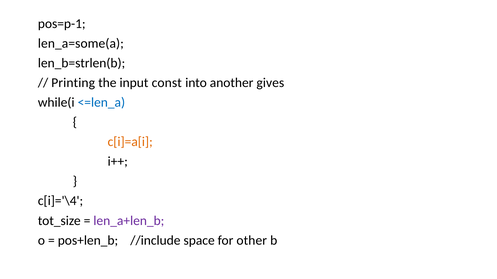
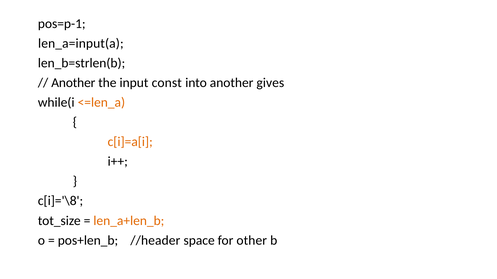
len_a=some(a: len_a=some(a -> len_a=input(a
Printing at (73, 83): Printing -> Another
<=len_a colour: blue -> orange
c[i]='\4: c[i]='\4 -> c[i]='\8
len_a+len_b colour: purple -> orange
//include: //include -> //header
